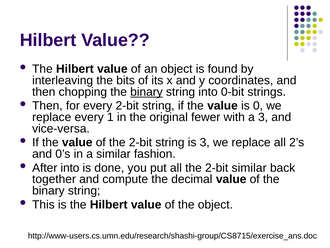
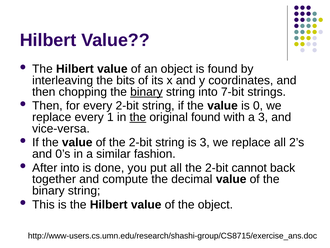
0-bit: 0-bit -> 7-bit
the at (138, 117) underline: none -> present
original fewer: fewer -> found
2-bit similar: similar -> cannot
